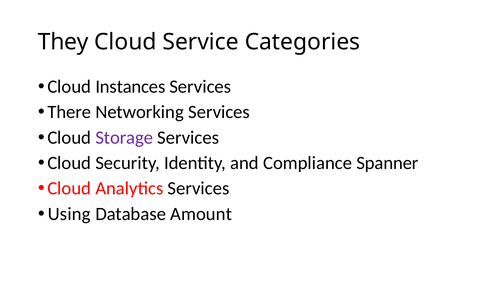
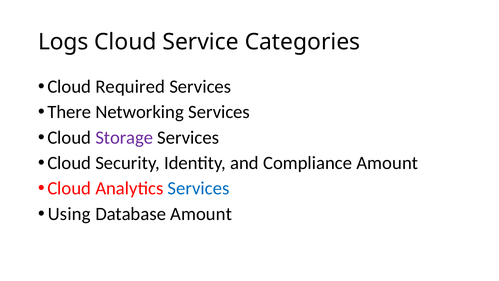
They: They -> Logs
Instances: Instances -> Required
Compliance Spanner: Spanner -> Amount
Services at (199, 188) colour: black -> blue
